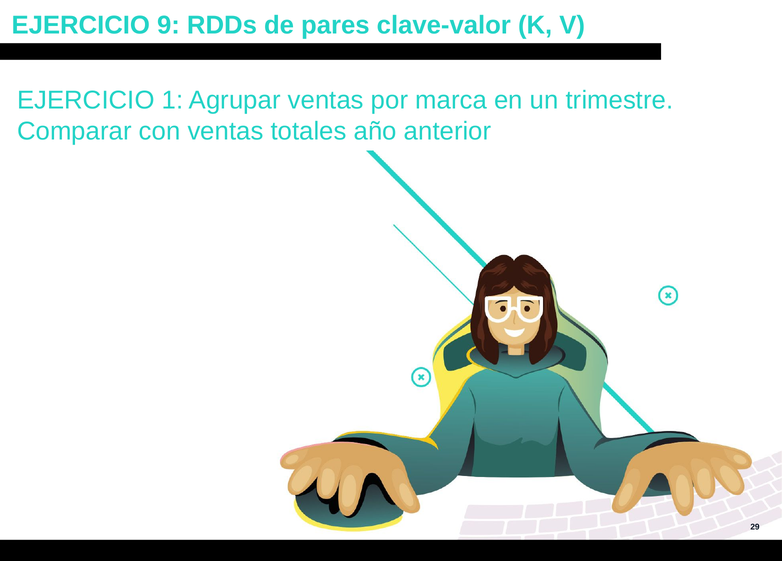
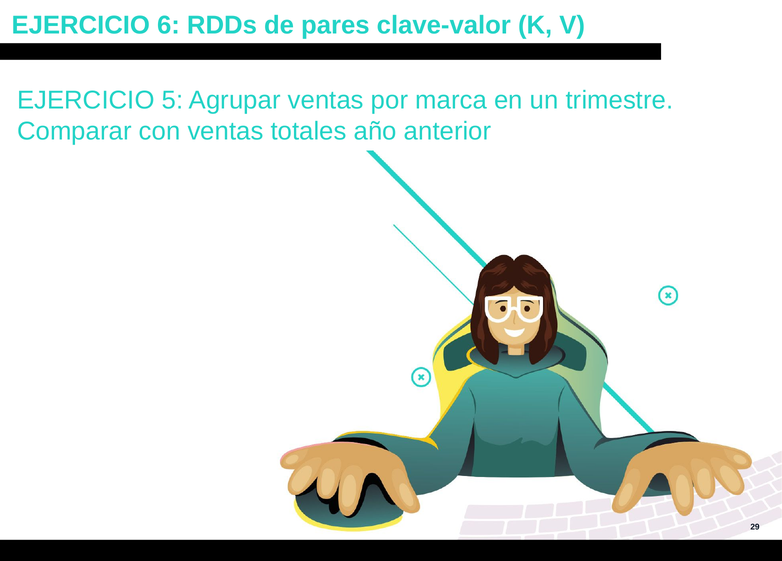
9: 9 -> 6
1: 1 -> 5
